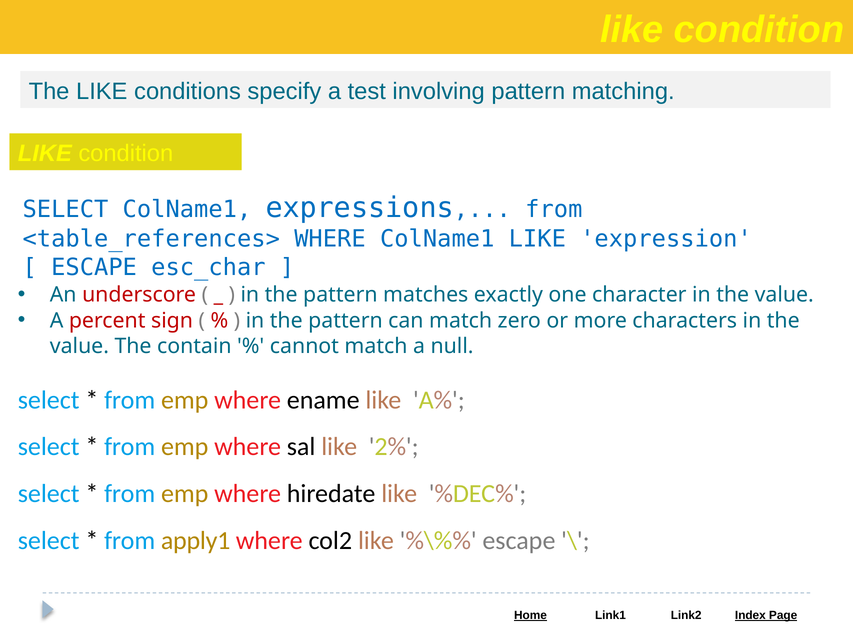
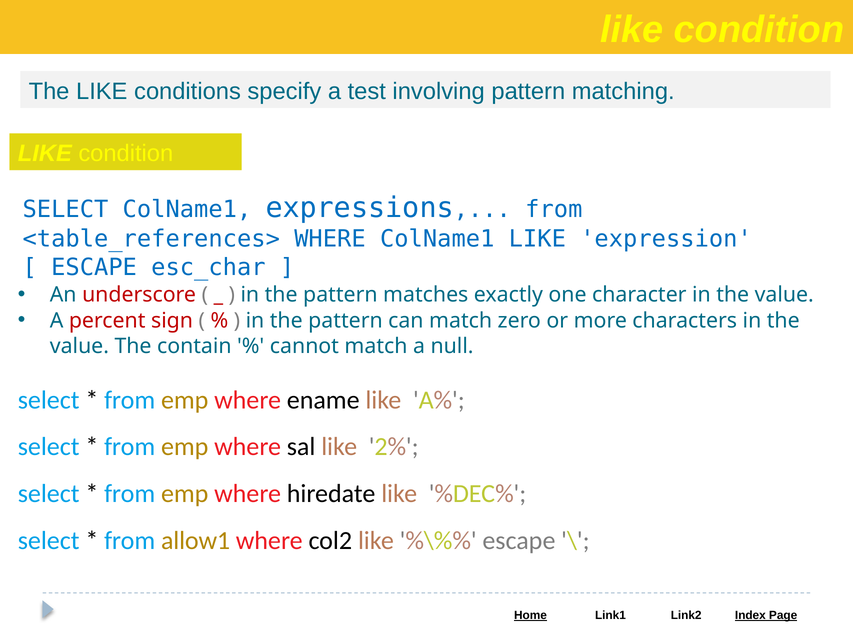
apply1: apply1 -> allow1
